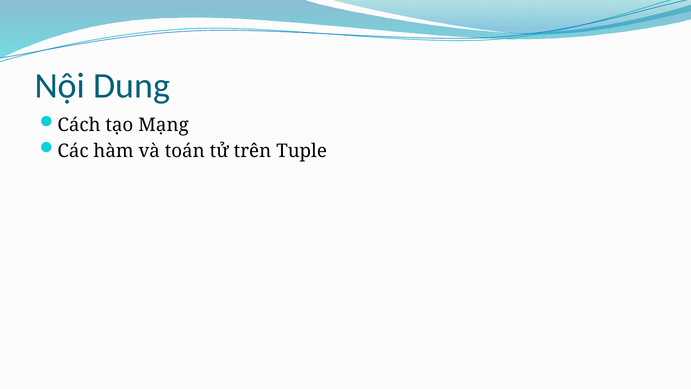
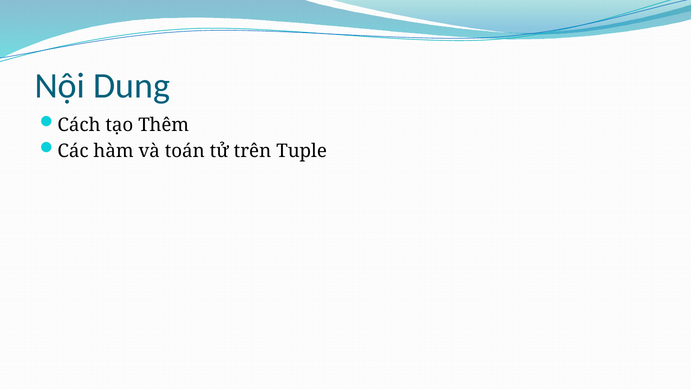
Mạng: Mạng -> Thêm
